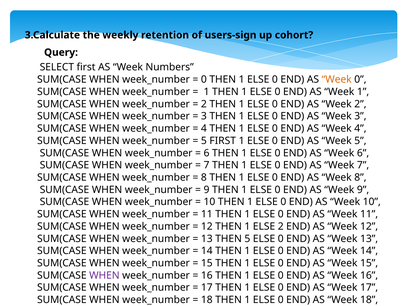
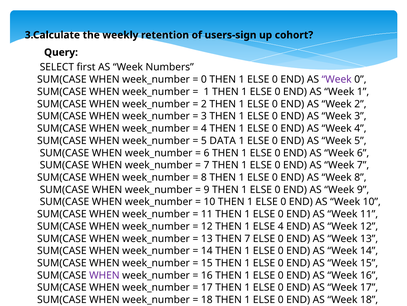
Week at (337, 79) colour: orange -> purple
5 FIRST: FIRST -> DATA
ELSE 2: 2 -> 4
THEN 5: 5 -> 7
